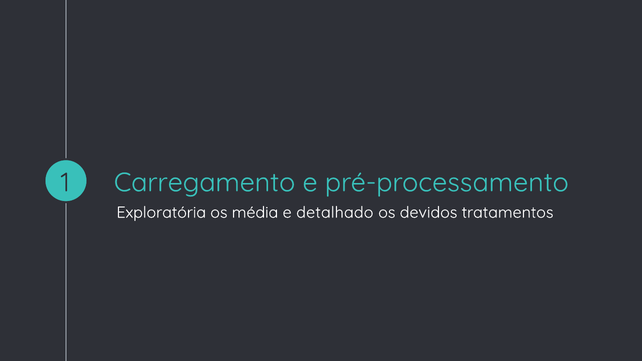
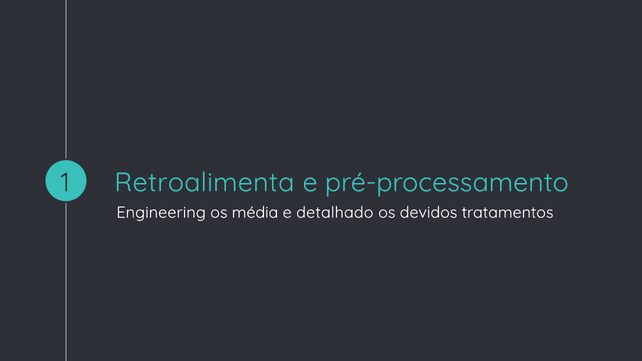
Carregamento: Carregamento -> Retroalimenta
Exploratória: Exploratória -> Engineering
